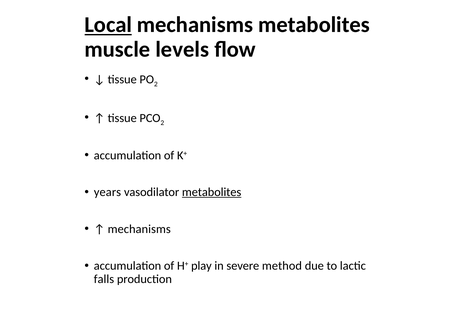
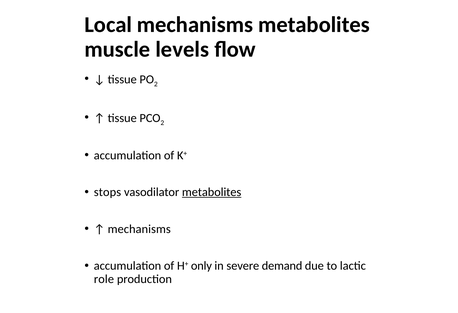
Local underline: present -> none
years: years -> stops
play: play -> only
method: method -> demand
falls: falls -> role
